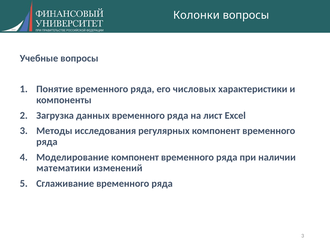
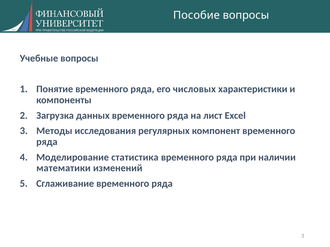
Колонки: Колонки -> Пособие
Моделирование компонент: компонент -> статистика
